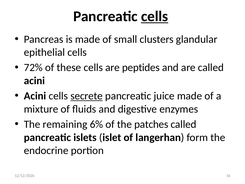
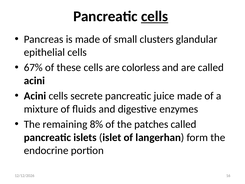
72%: 72% -> 67%
peptides: peptides -> colorless
secrete underline: present -> none
6%: 6% -> 8%
